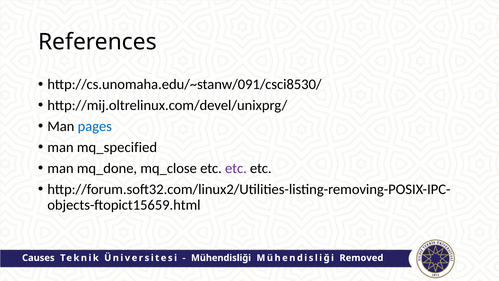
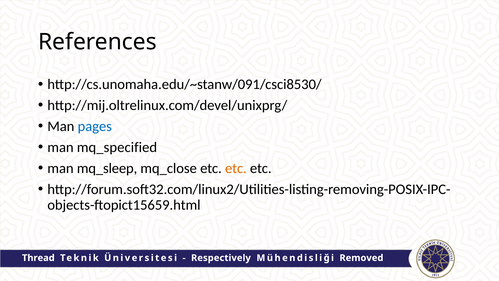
mq_done: mq_done -> mq_sleep
etc at (236, 168) colour: purple -> orange
Causes: Causes -> Thread
Mühendisliği at (221, 258): Mühendisliği -> Respectively
